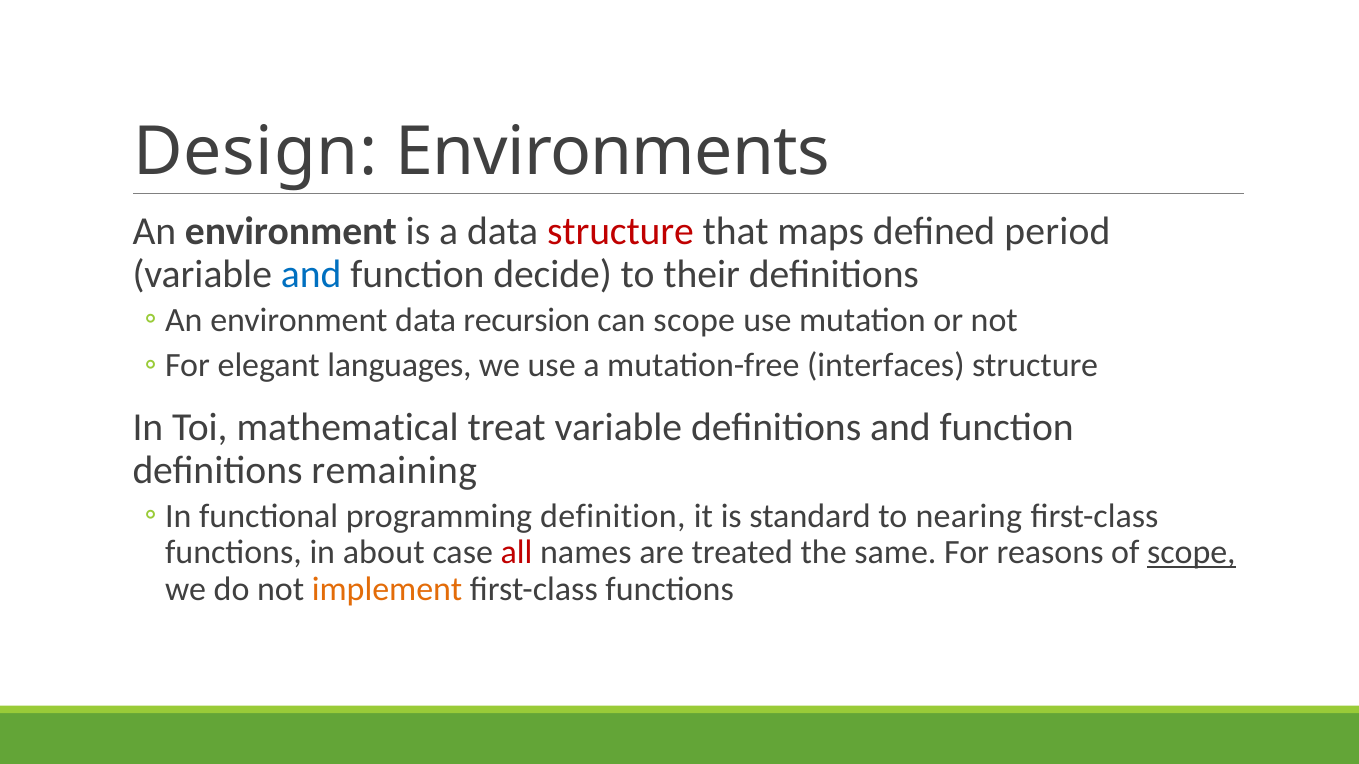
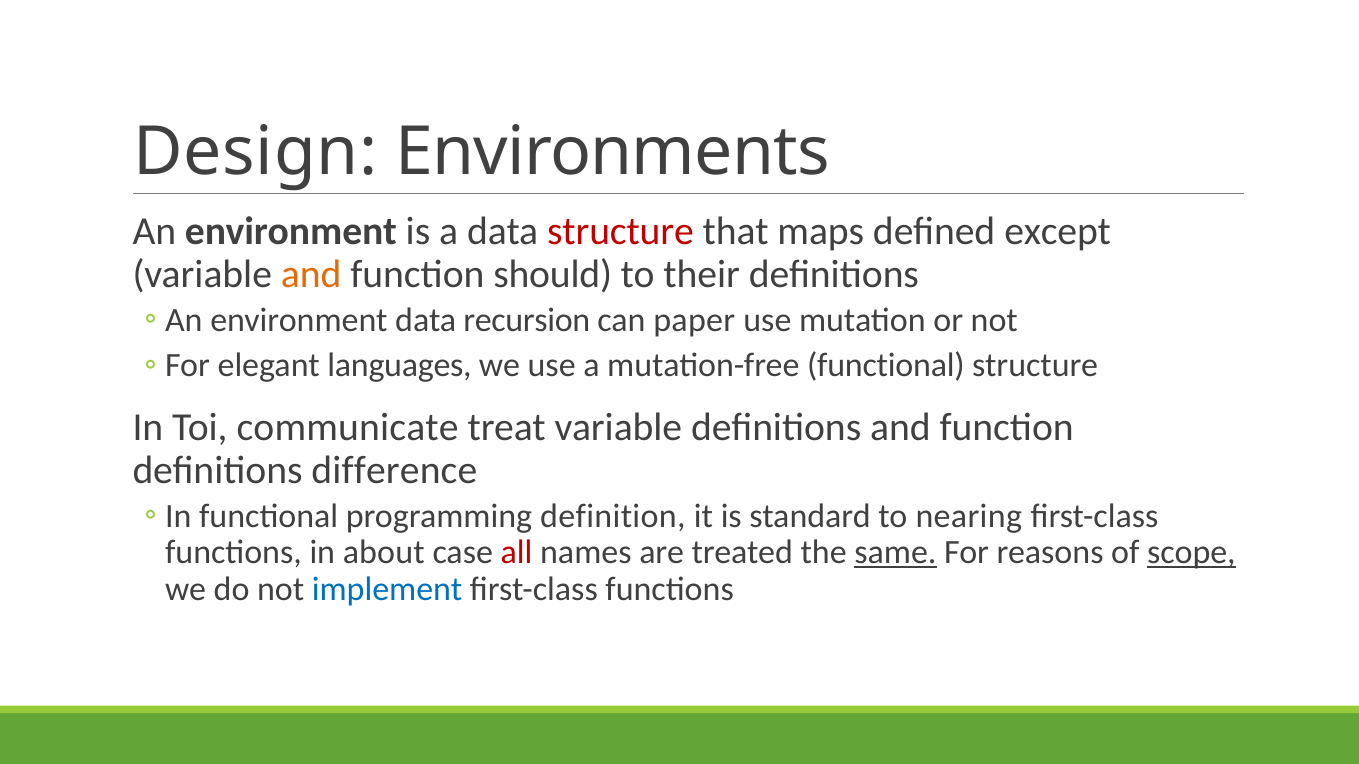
period: period -> except
and at (311, 275) colour: blue -> orange
decide: decide -> should
can scope: scope -> paper
mutation-free interfaces: interfaces -> functional
mathematical: mathematical -> communicate
remaining: remaining -> difference
same underline: none -> present
implement colour: orange -> blue
